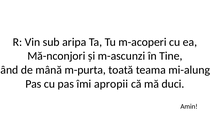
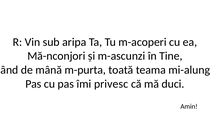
apropii: apropii -> privesc
